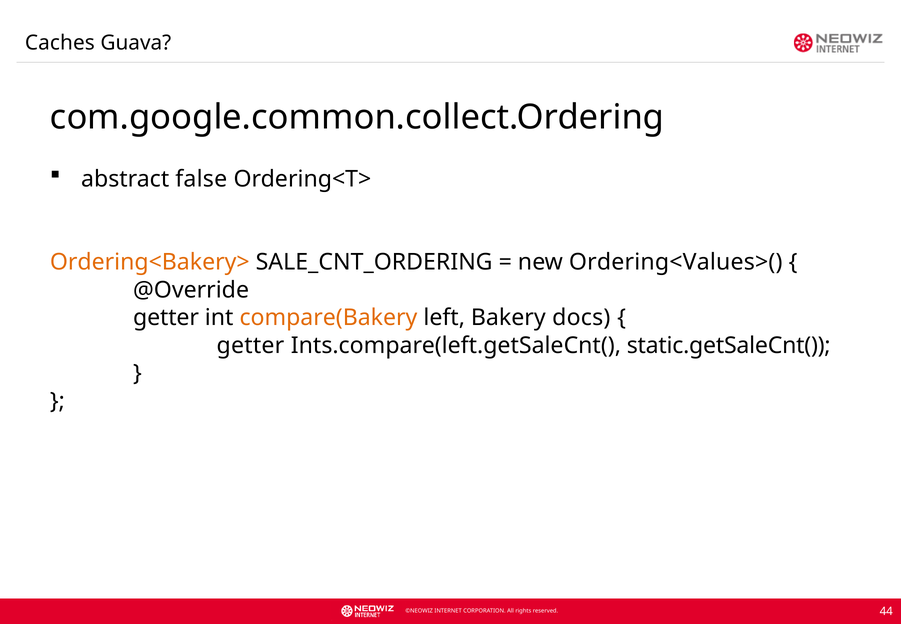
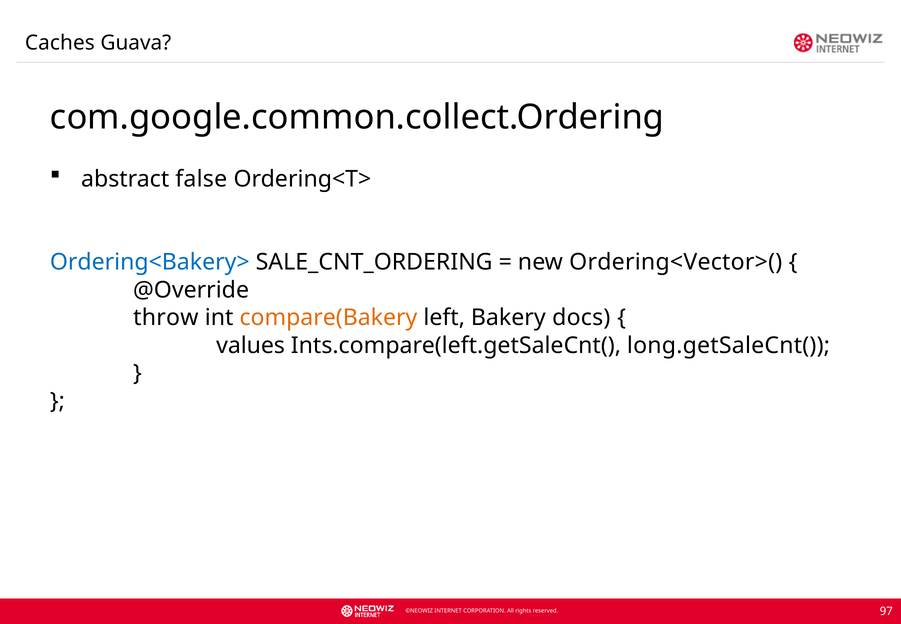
Ordering<Bakery> colour: orange -> blue
Ordering<Values>(: Ordering<Values>( -> Ordering<Vector>(
getter at (166, 318): getter -> throw
getter at (250, 345): getter -> values
static.getSaleCnt(: static.getSaleCnt( -> long.getSaleCnt(
44: 44 -> 97
